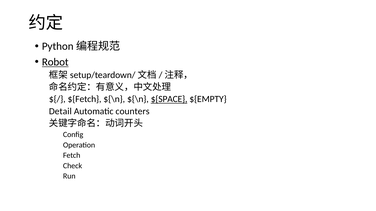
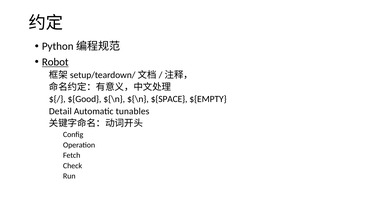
${Fetch: ${Fetch -> ${Good
${SPACE underline: present -> none
counters: counters -> tunables
